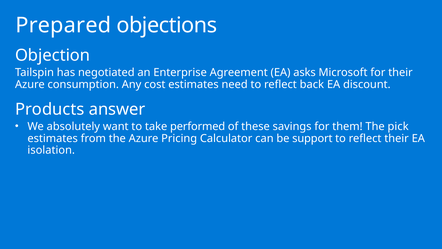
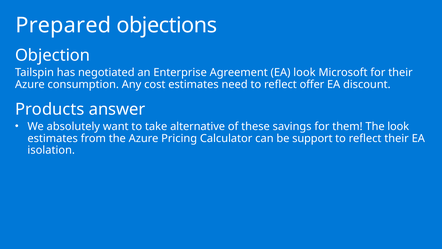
EA asks: asks -> look
back: back -> offer
performed: performed -> alternative
The pick: pick -> look
